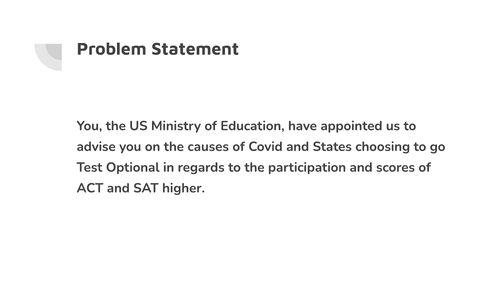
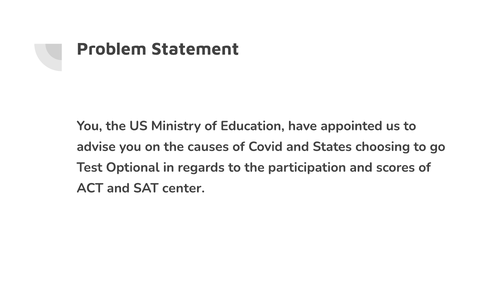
higher: higher -> center
